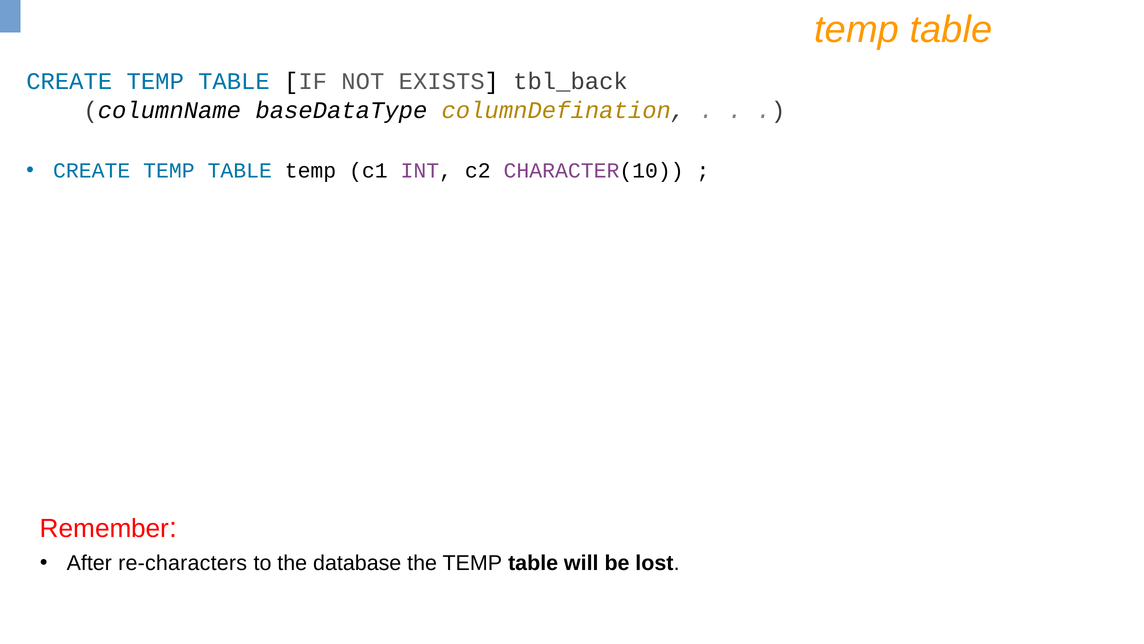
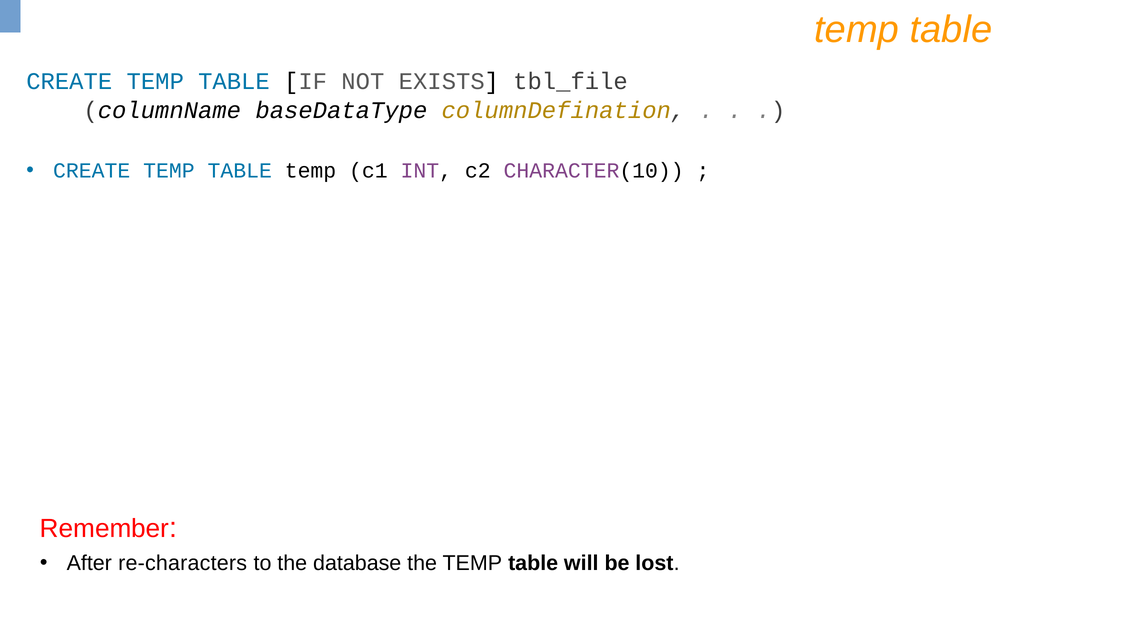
tbl_back: tbl_back -> tbl_file
